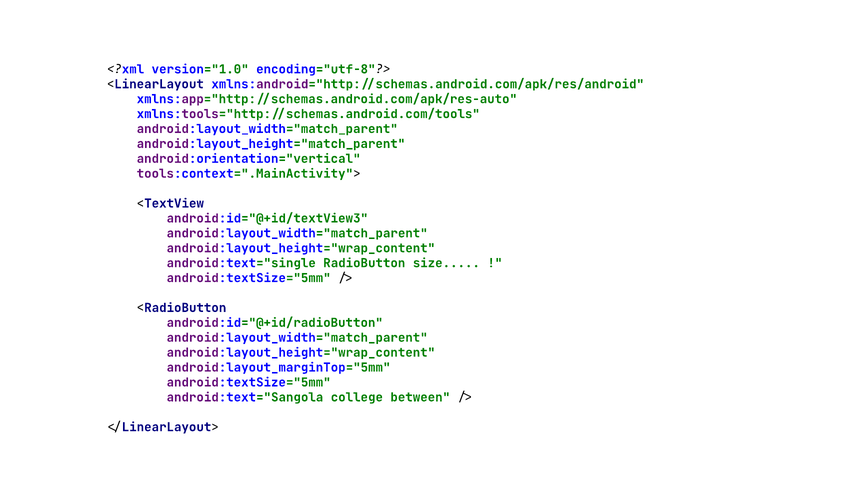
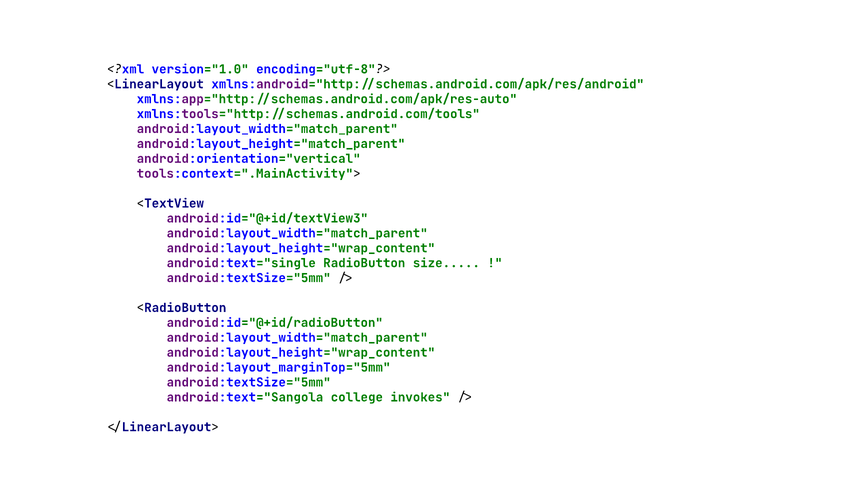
between: between -> invokes
